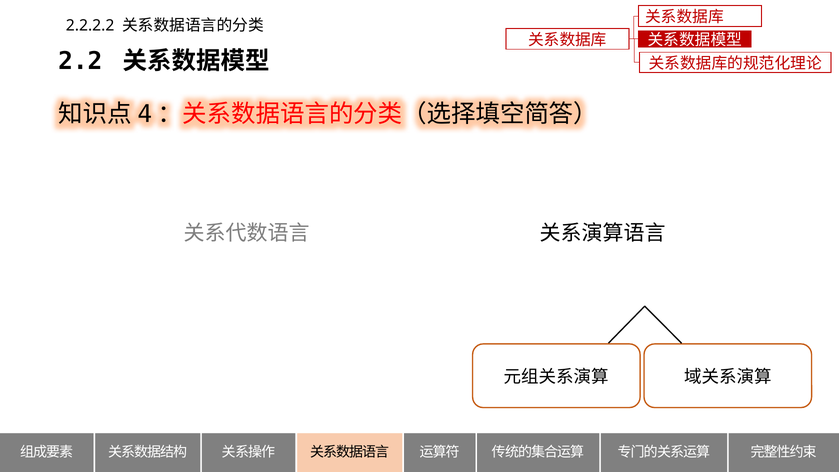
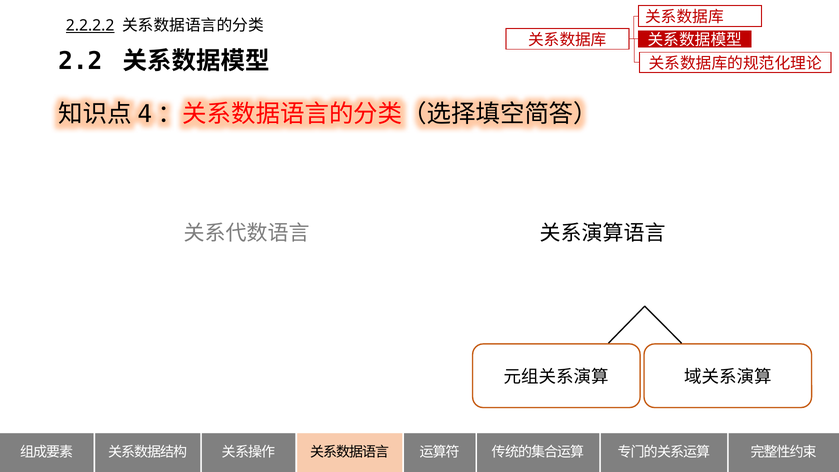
2.2.2.2 underline: none -> present
